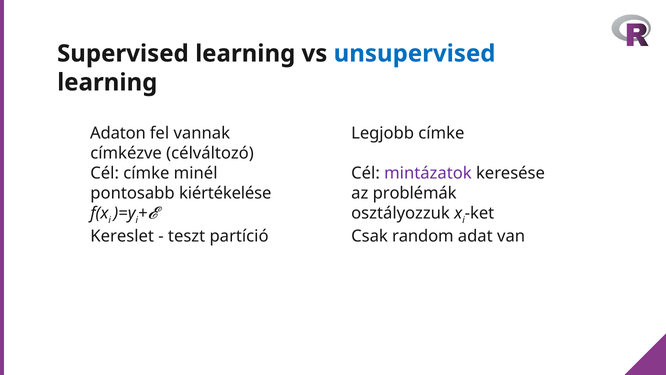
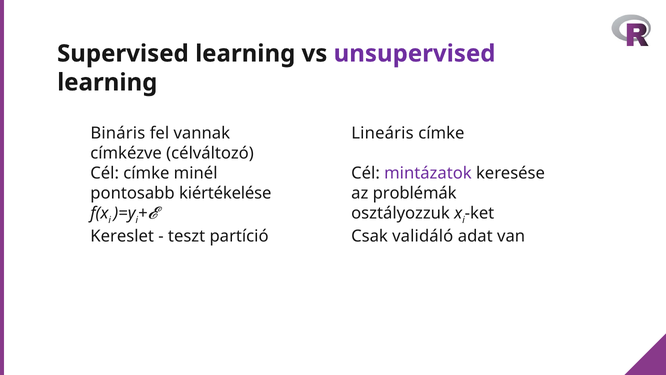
unsupervised colour: blue -> purple
Adaton: Adaton -> Bináris
Legjobb: Legjobb -> Lineáris
random: random -> validáló
